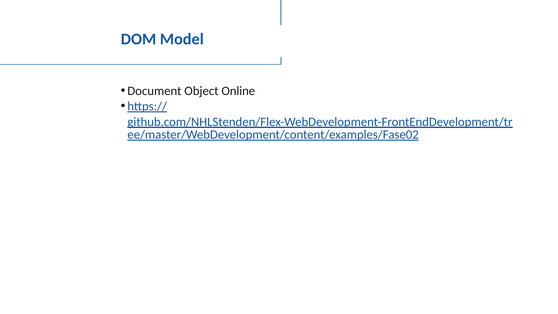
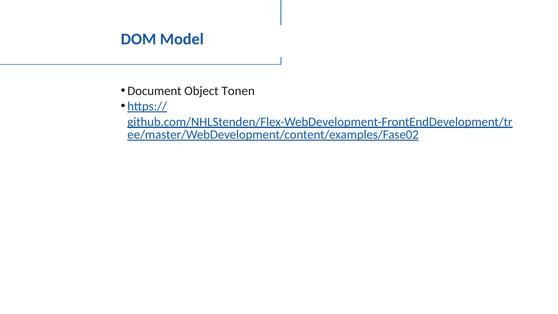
Online: Online -> Tonen
